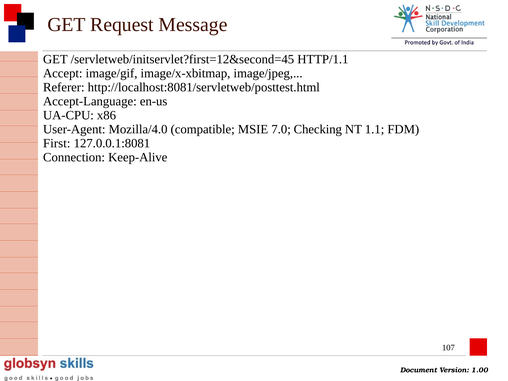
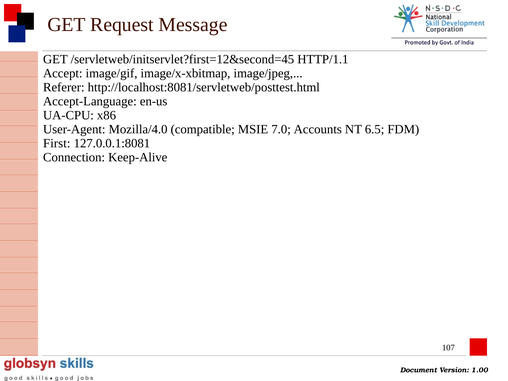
Checking: Checking -> Accounts
1.1: 1.1 -> 6.5
